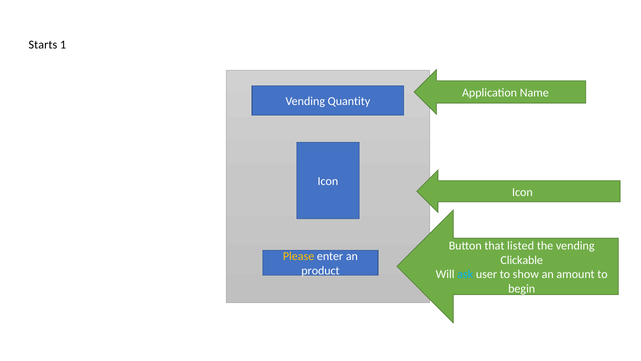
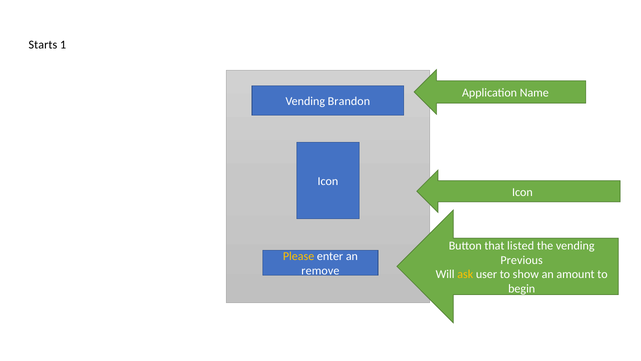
Quantity: Quantity -> Brandon
Clickable: Clickable -> Previous
product: product -> remove
ask colour: light blue -> yellow
